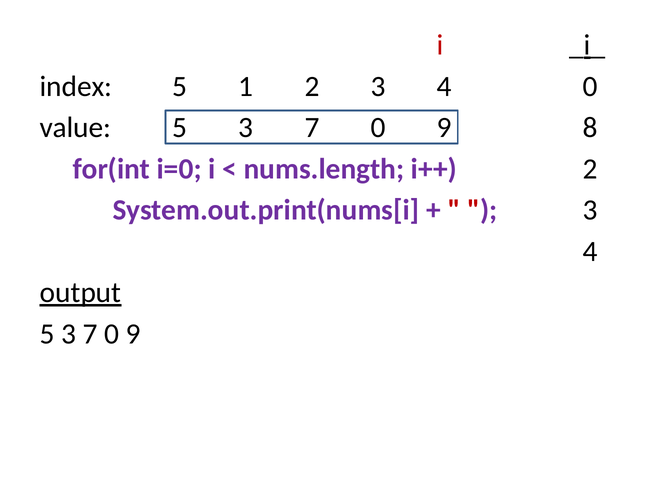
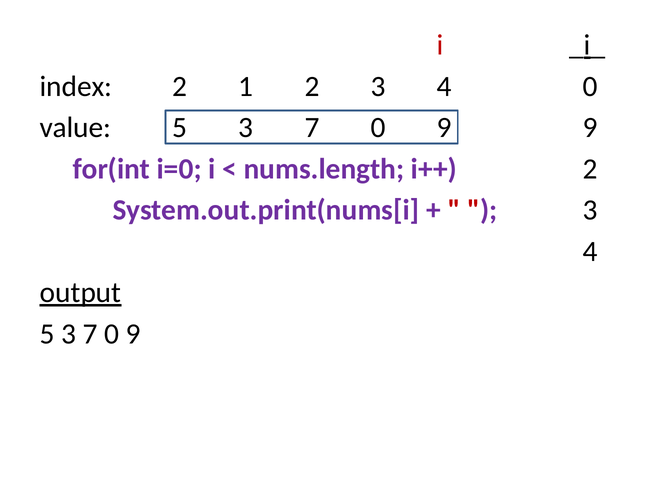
index 5: 5 -> 2
9 8: 8 -> 9
